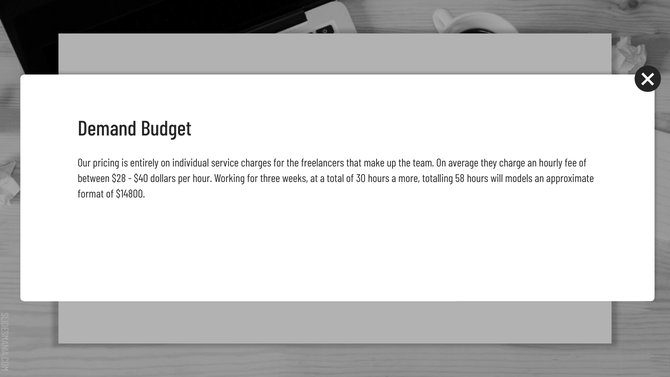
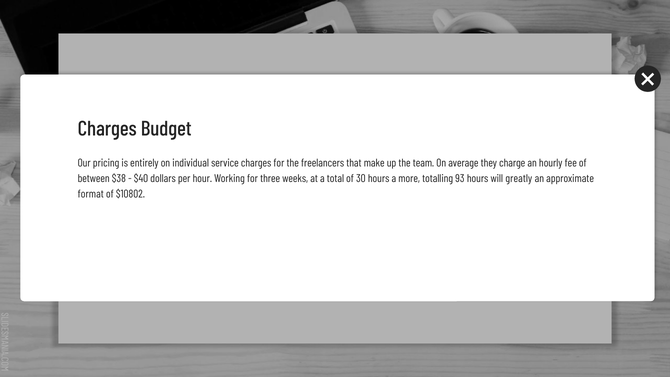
Demand at (107, 129): Demand -> Charges
$28: $28 -> $38
58: 58 -> 93
models: models -> greatly
$14800: $14800 -> $10802
